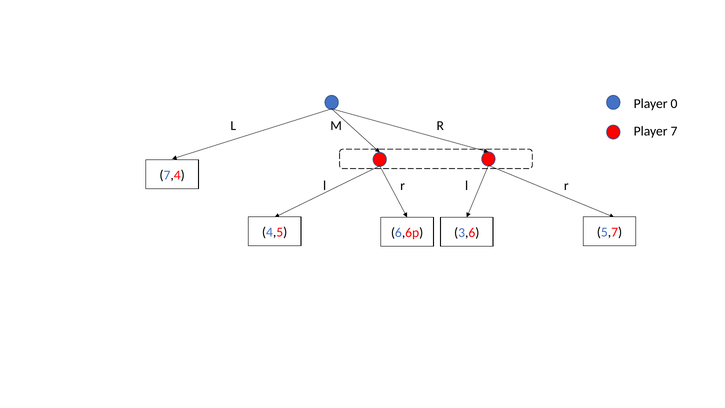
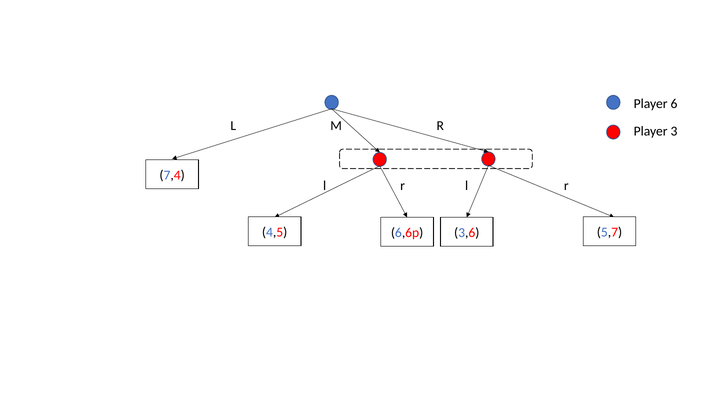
0: 0 -> 6
7: 7 -> 3
